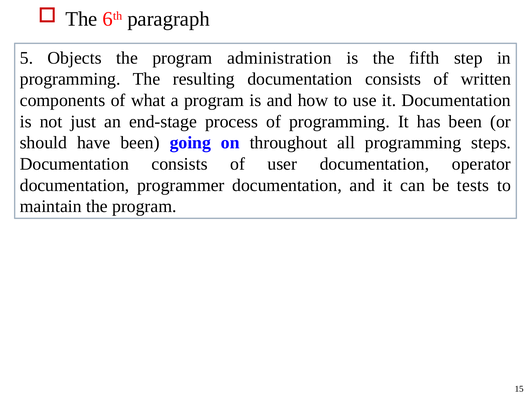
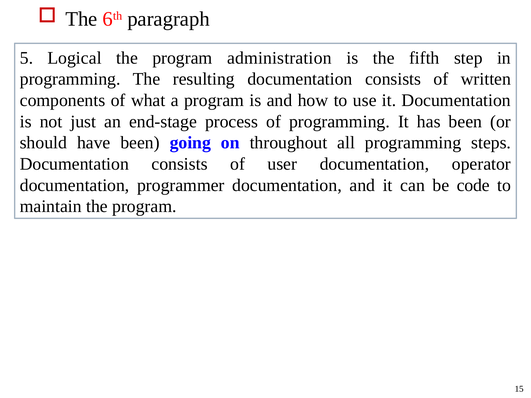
Objects: Objects -> Logical
tests: tests -> code
